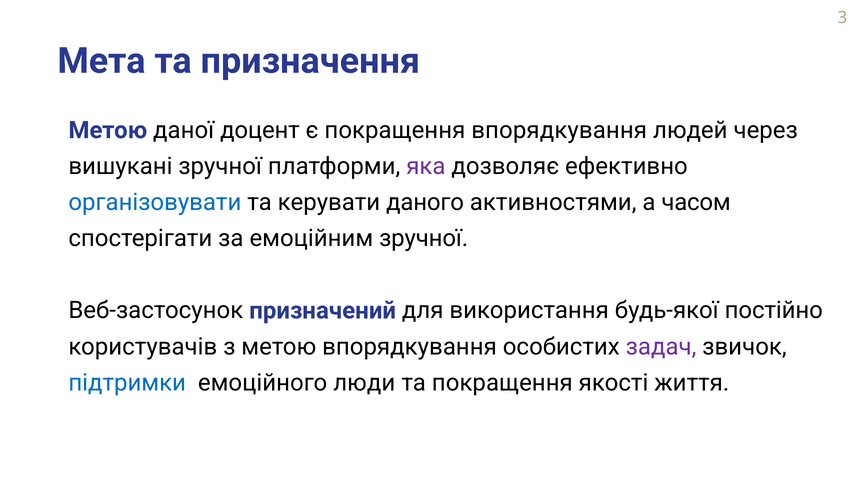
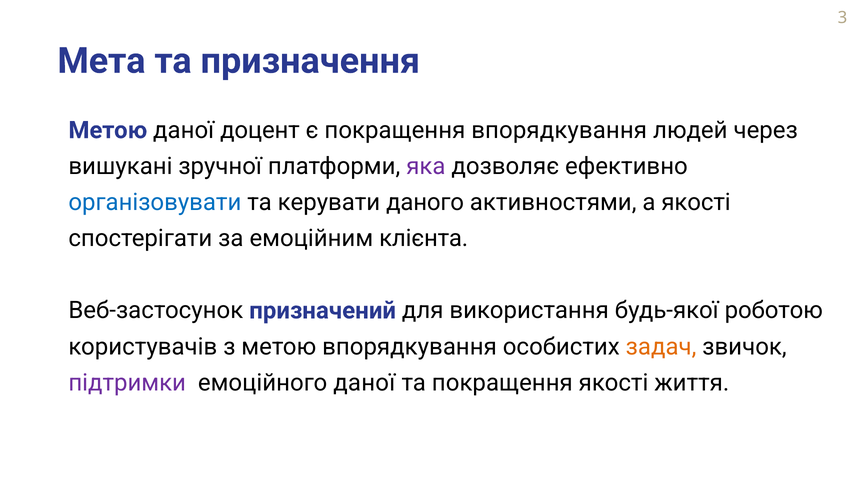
а часом: часом -> якості
емоційним зручної: зручної -> клієнта
постійно: постійно -> роботою
задач colour: purple -> orange
підтримки colour: blue -> purple
емоційного люди: люди -> даної
